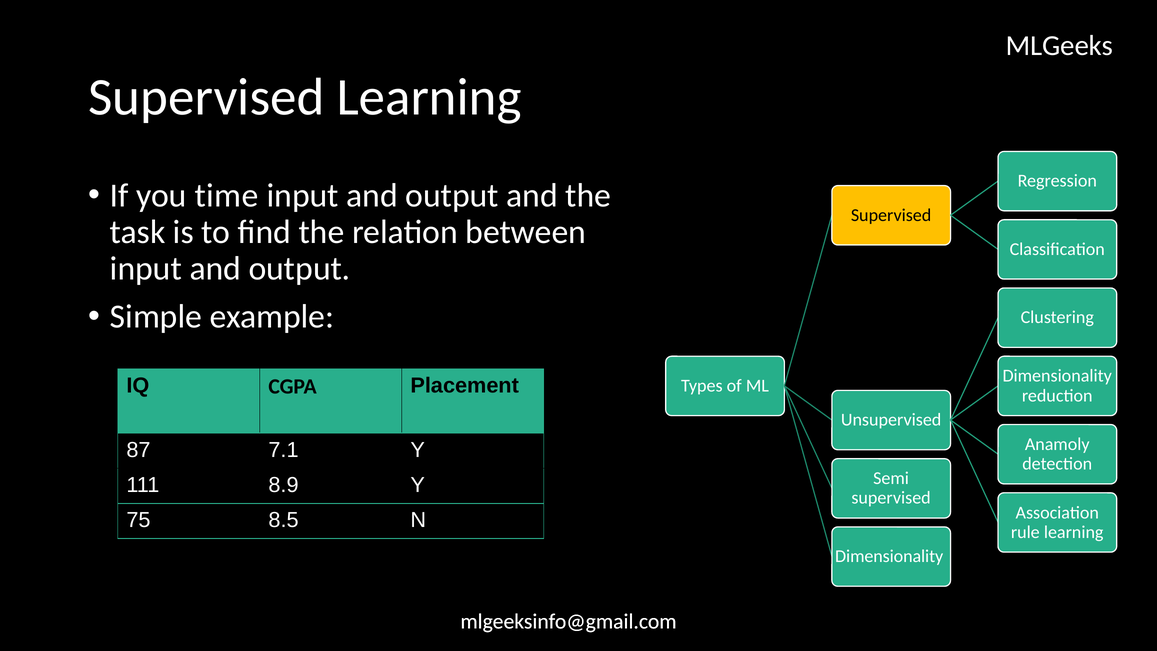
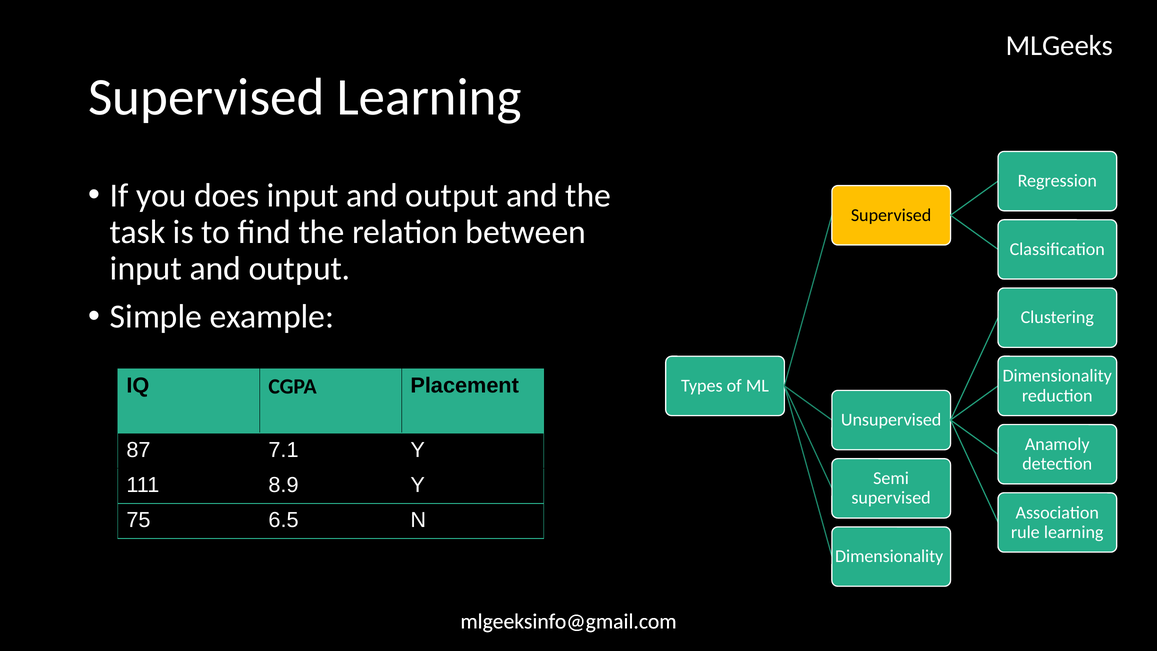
time: time -> does
8.5: 8.5 -> 6.5
